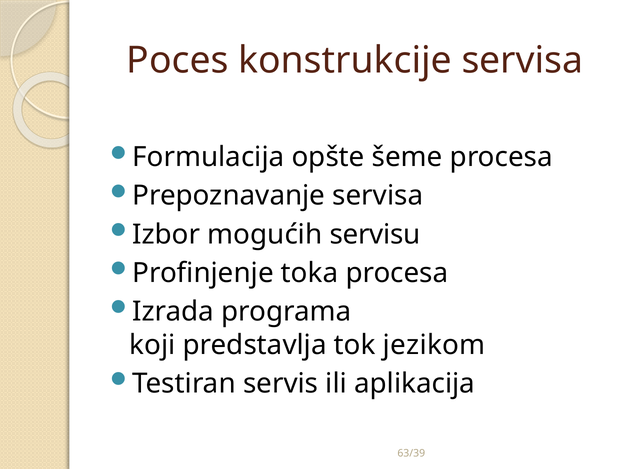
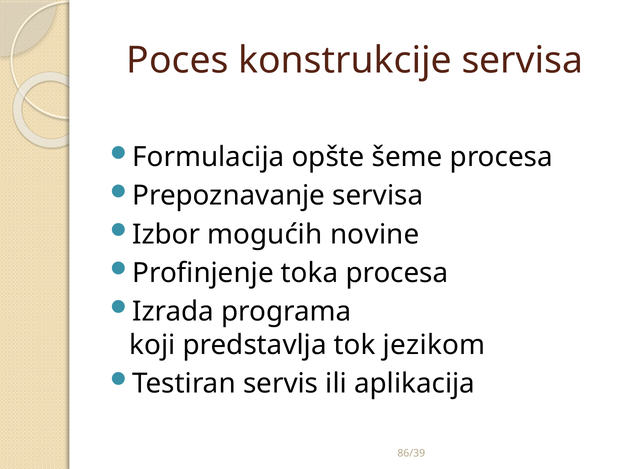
servisu: servisu -> novine
63/39: 63/39 -> 86/39
